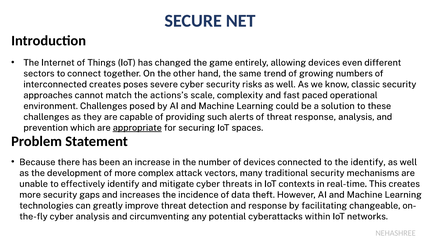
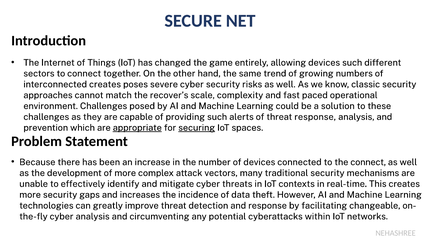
devices even: even -> such
actions’s: actions’s -> recover’s
securing underline: none -> present
the identify: identify -> connect
